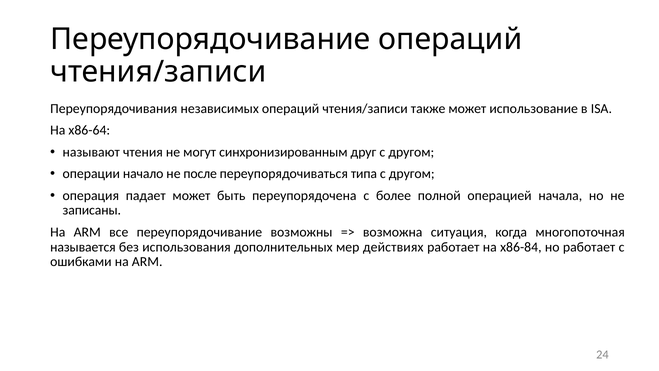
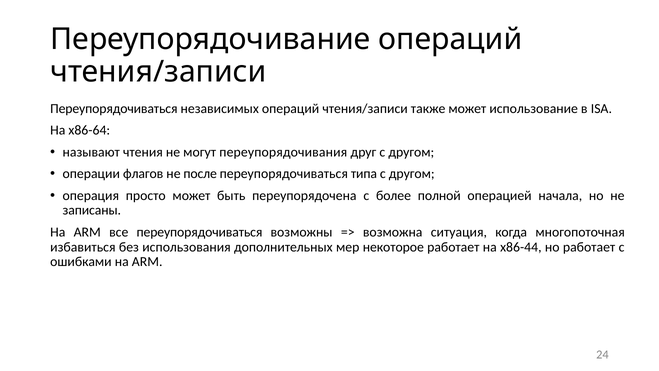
Переупорядочивания at (114, 109): Переупорядочивания -> Переупорядочиваться
синхронизированным: синхронизированным -> переупорядочивания
начало: начало -> флагов
падает: падает -> просто
все переупорядочивание: переупорядочивание -> переупорядочиваться
называется: называется -> избавиться
действиях: действиях -> некоторое
х86-84: х86-84 -> х86-44
